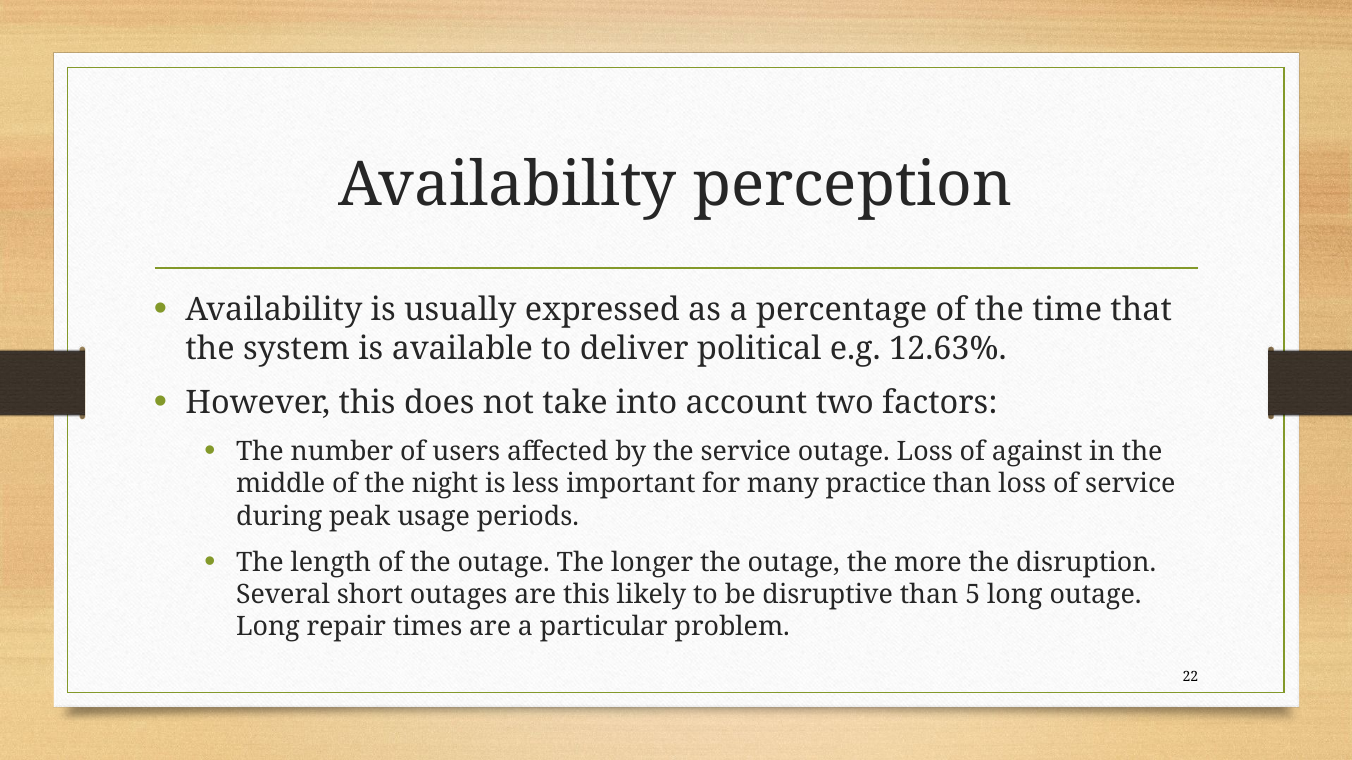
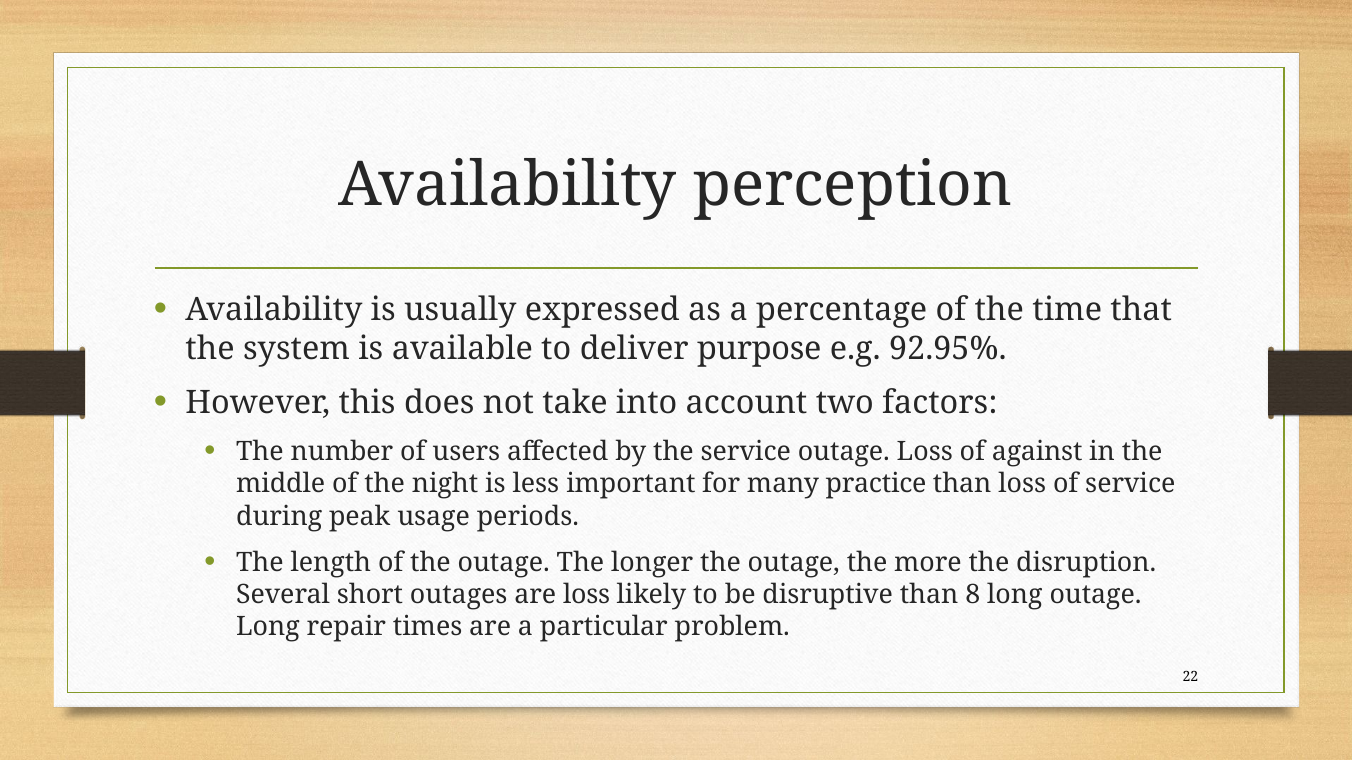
political: political -> purpose
12.63%: 12.63% -> 92.95%
are this: this -> loss
5: 5 -> 8
